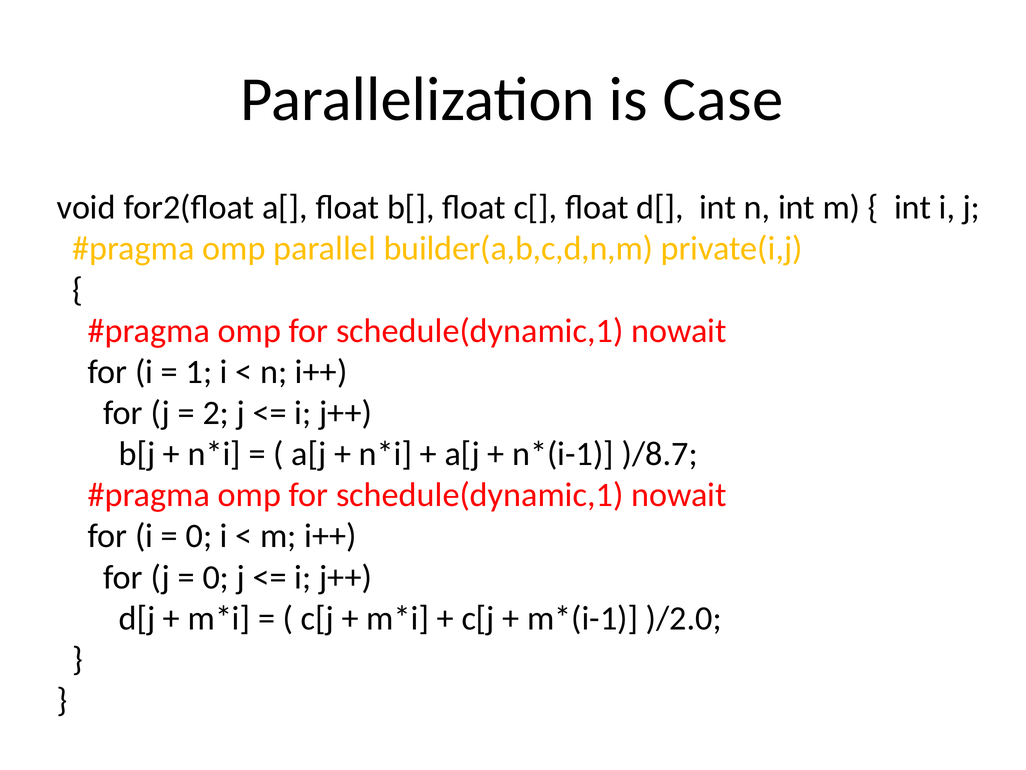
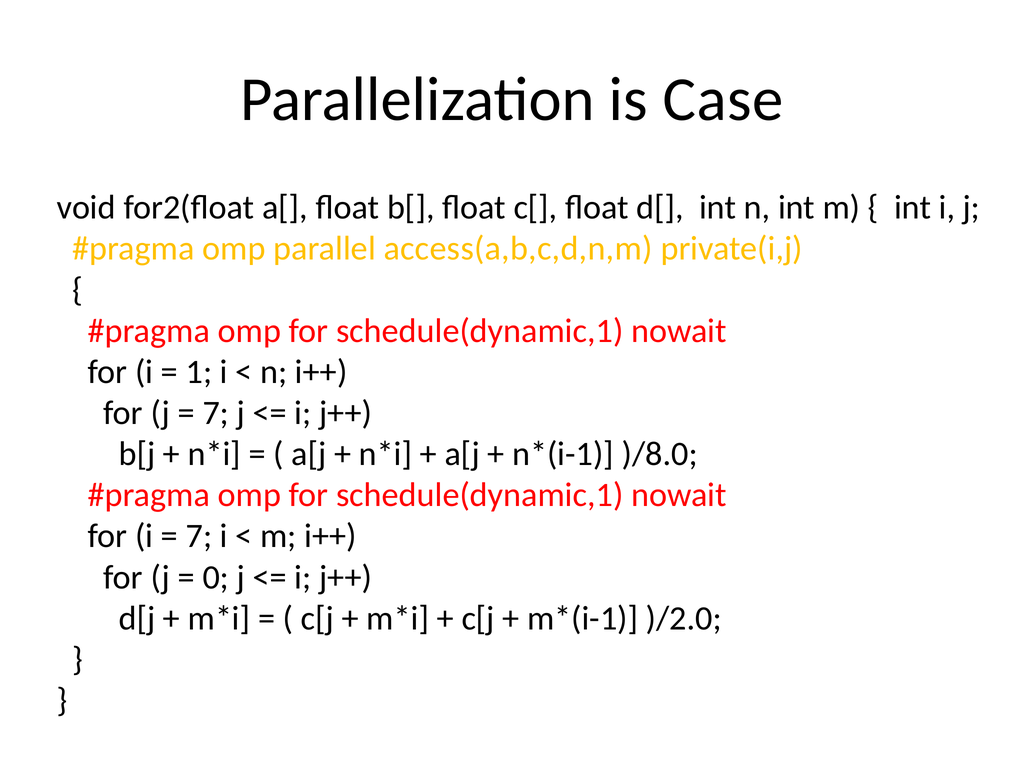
builder(a,b,c,d,n,m: builder(a,b,c,d,n,m -> access(a,b,c,d,n,m
2 at (216, 413): 2 -> 7
)/8.7: )/8.7 -> )/8.0
0 at (199, 536): 0 -> 7
